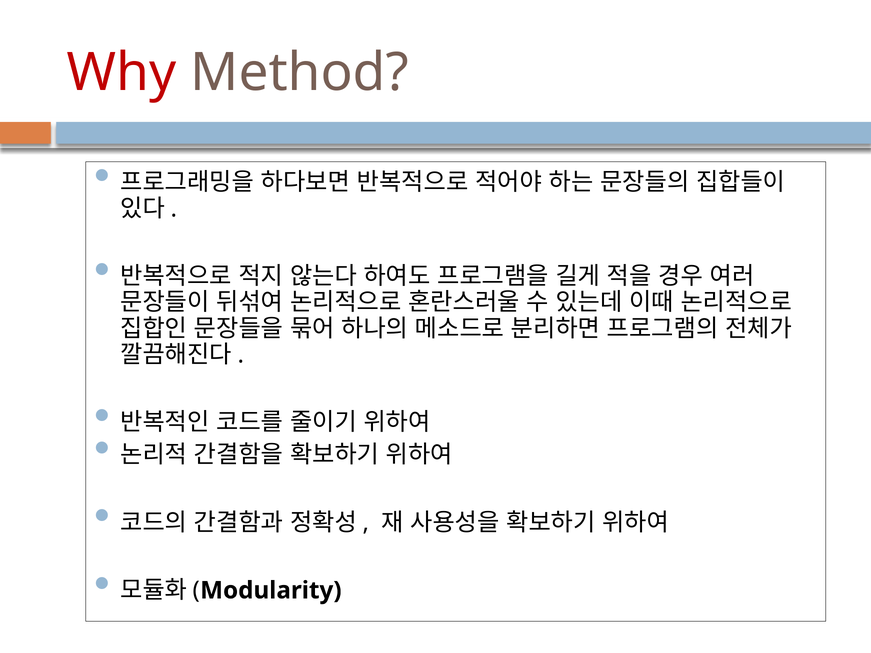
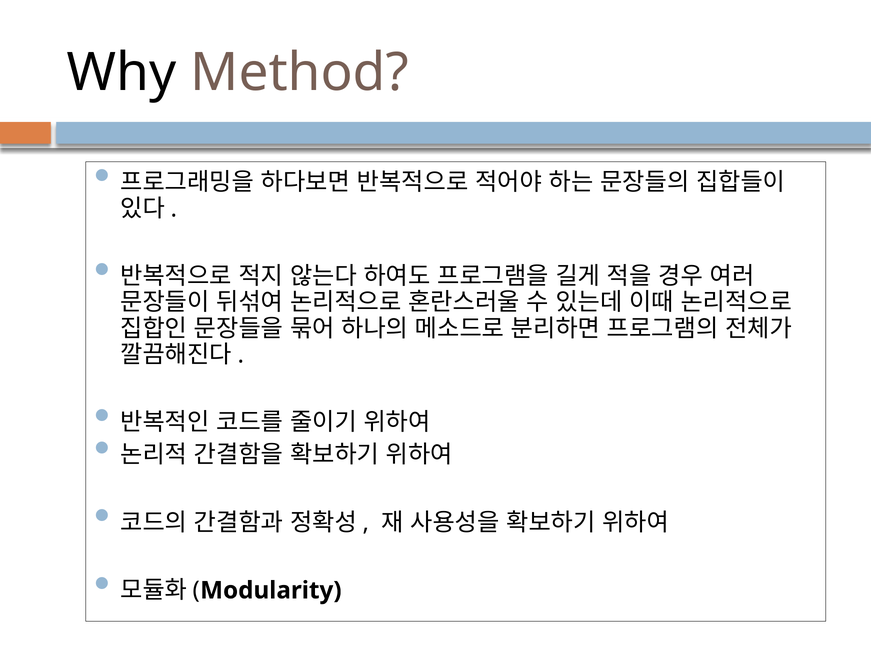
Why colour: red -> black
